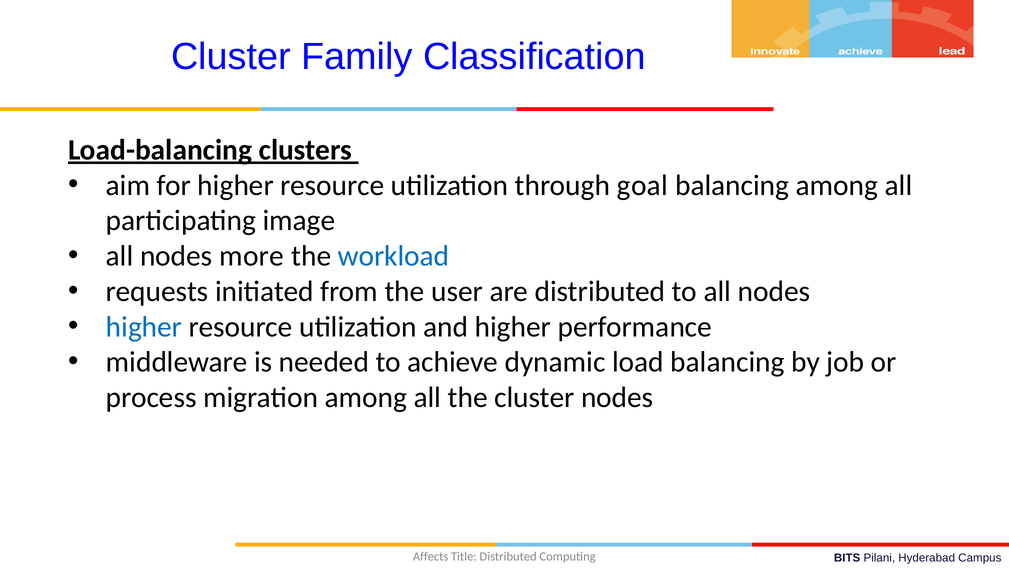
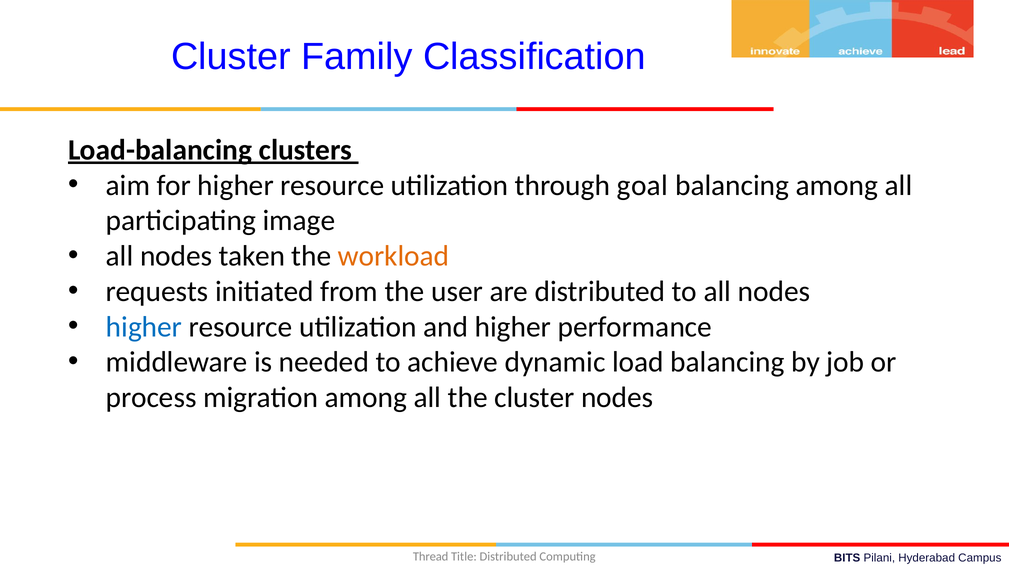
more: more -> taken
workload colour: blue -> orange
Affects: Affects -> Thread
